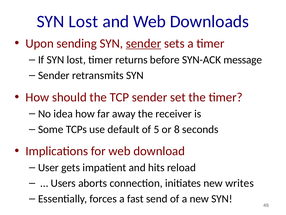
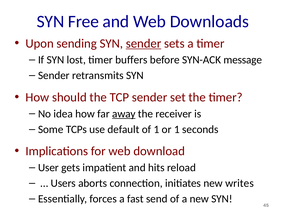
Lost at (83, 21): Lost -> Free
returns: returns -> buffers
away underline: none -> present
of 5: 5 -> 1
or 8: 8 -> 1
